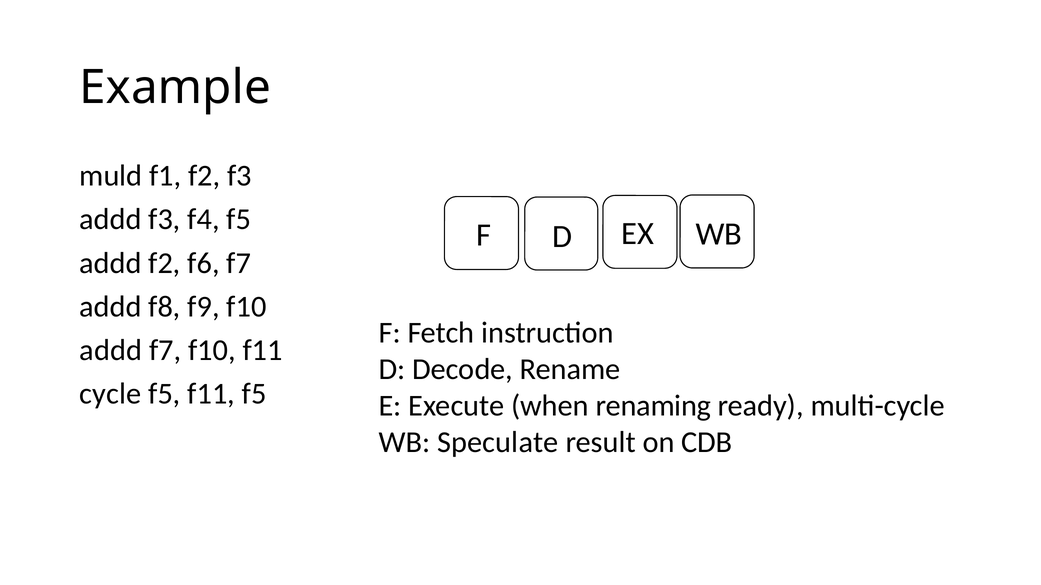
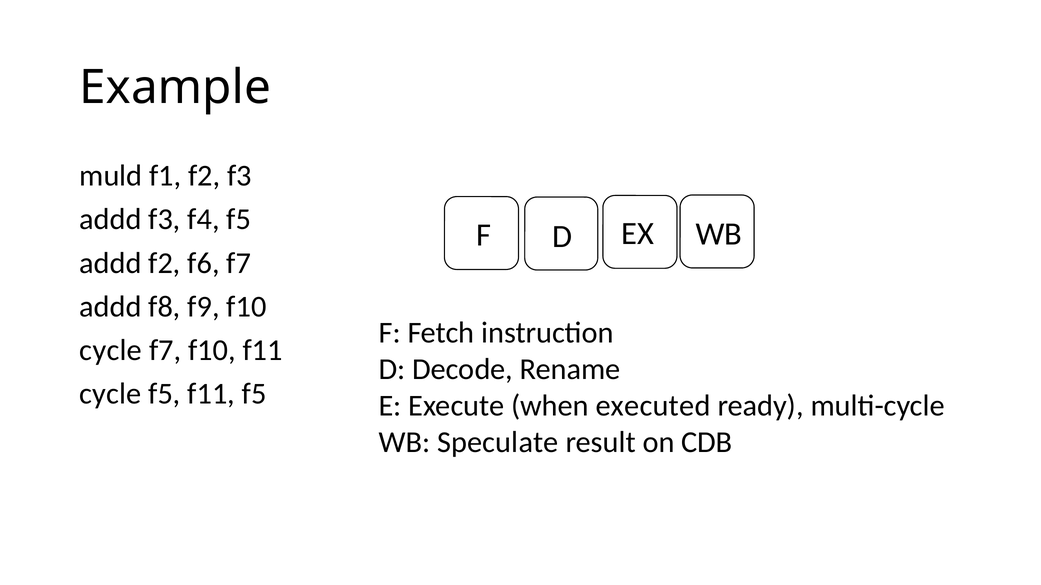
addd at (111, 351): addd -> cycle
renaming: renaming -> executed
